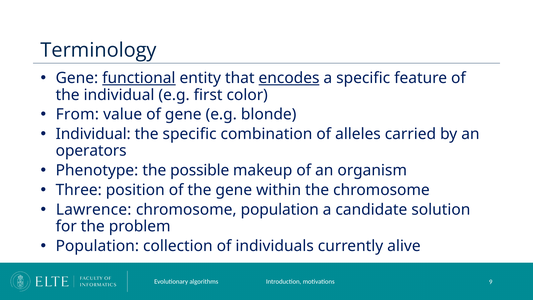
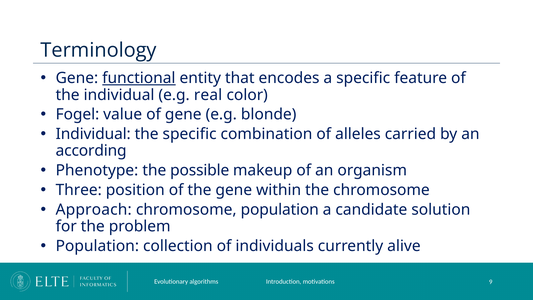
encodes underline: present -> none
first: first -> real
From: From -> Fogel
operators: operators -> according
Lawrence: Lawrence -> Approach
